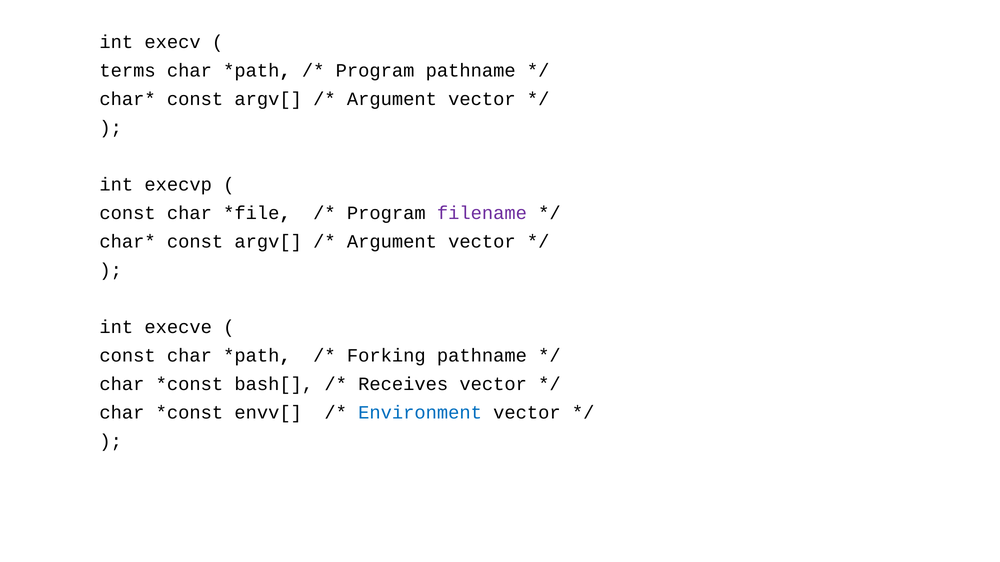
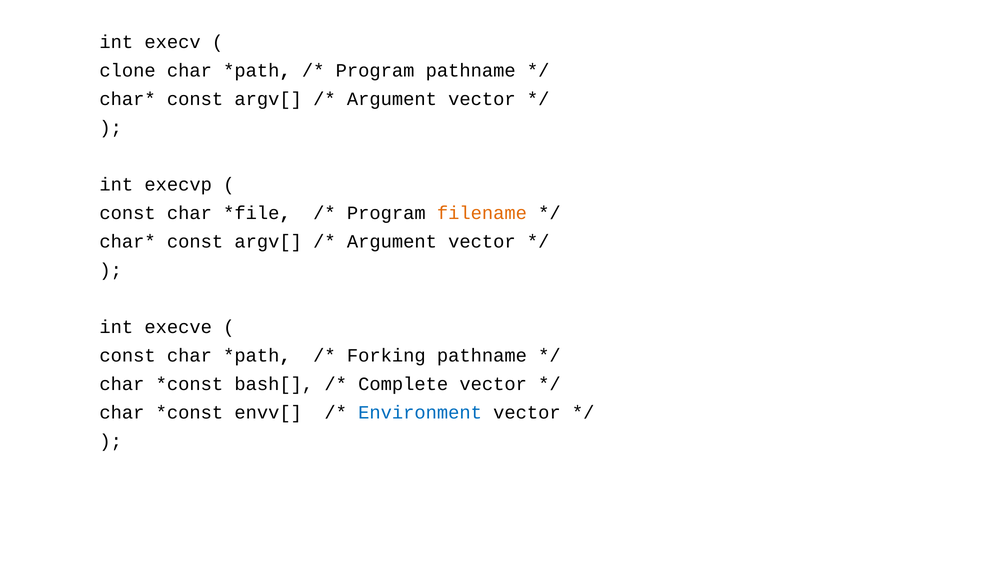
terms: terms -> clone
filename colour: purple -> orange
Receives: Receives -> Complete
